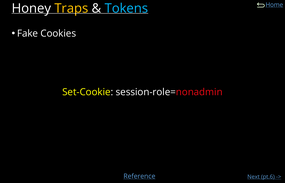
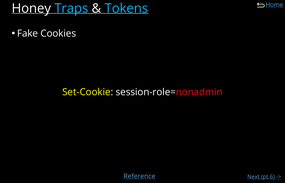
Traps colour: yellow -> light blue
